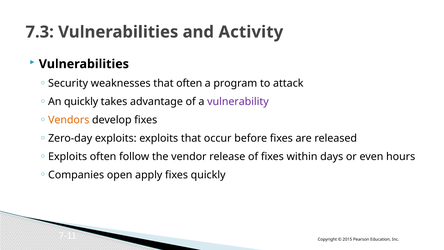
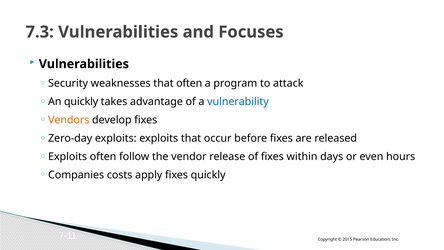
Activity: Activity -> Focuses
vulnerability colour: purple -> blue
open: open -> costs
